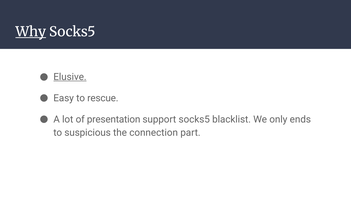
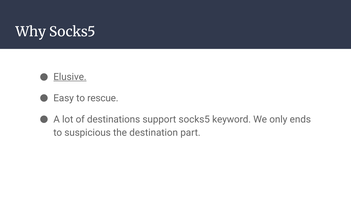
Why underline: present -> none
presentation: presentation -> destinations
blacklist: blacklist -> keyword
connection: connection -> destination
